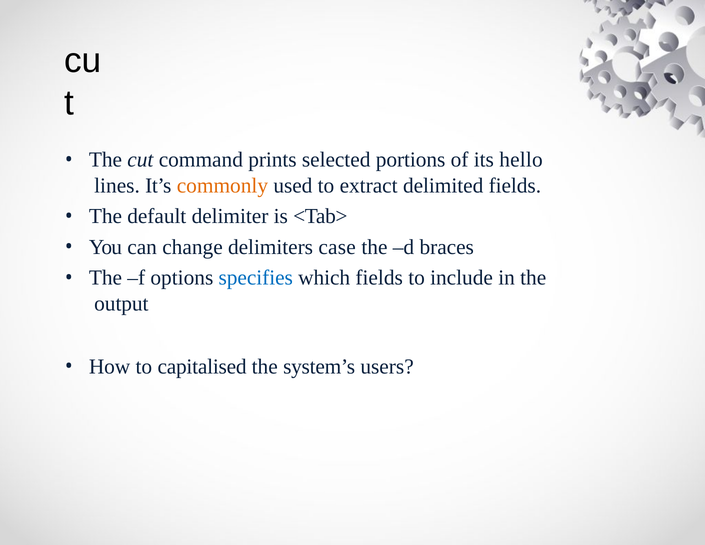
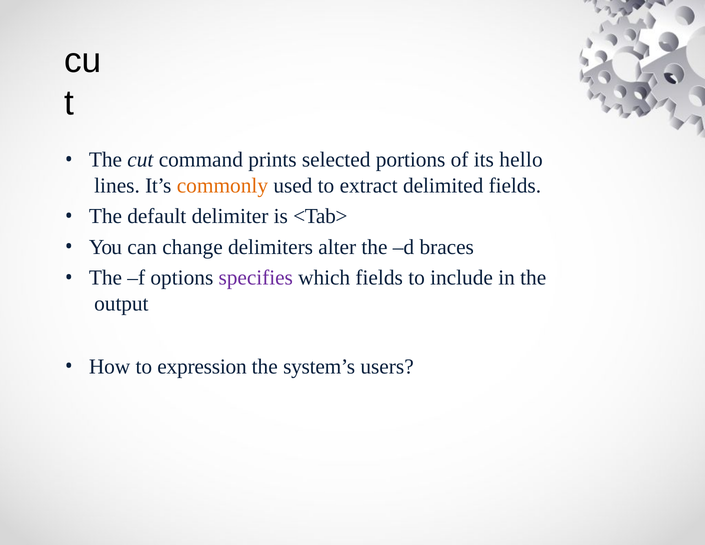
case: case -> alter
specifies colour: blue -> purple
capitalised: capitalised -> expression
